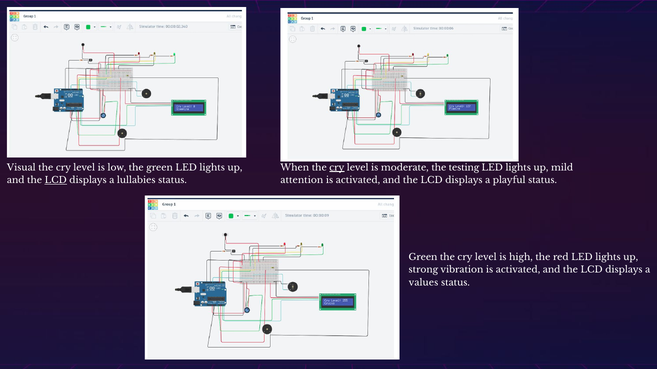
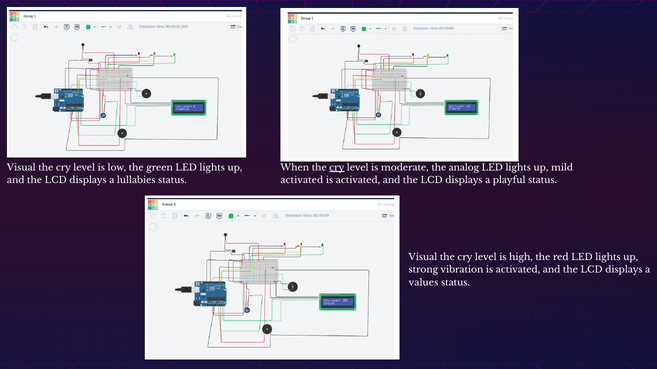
testing: testing -> analog
LCD at (56, 181) underline: present -> none
attention at (302, 181): attention -> activated
Green at (423, 257): Green -> Visual
